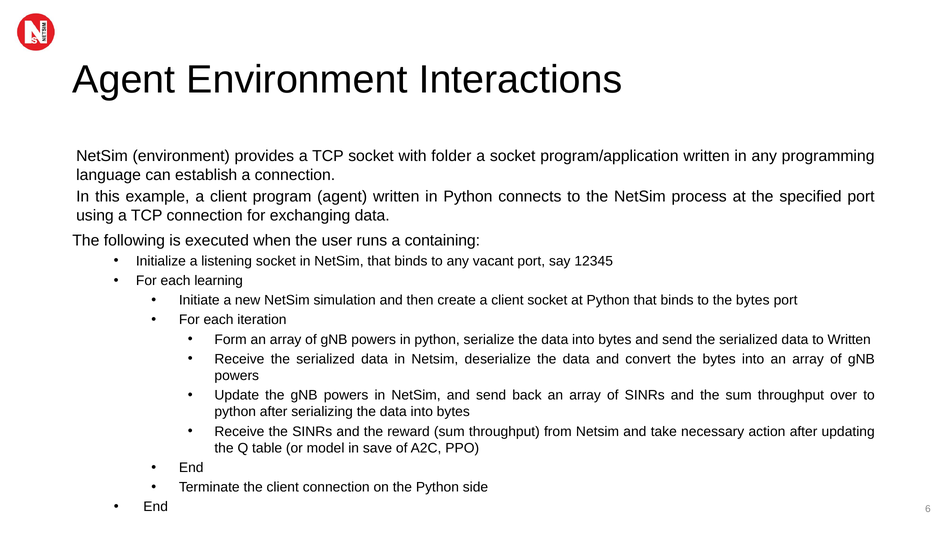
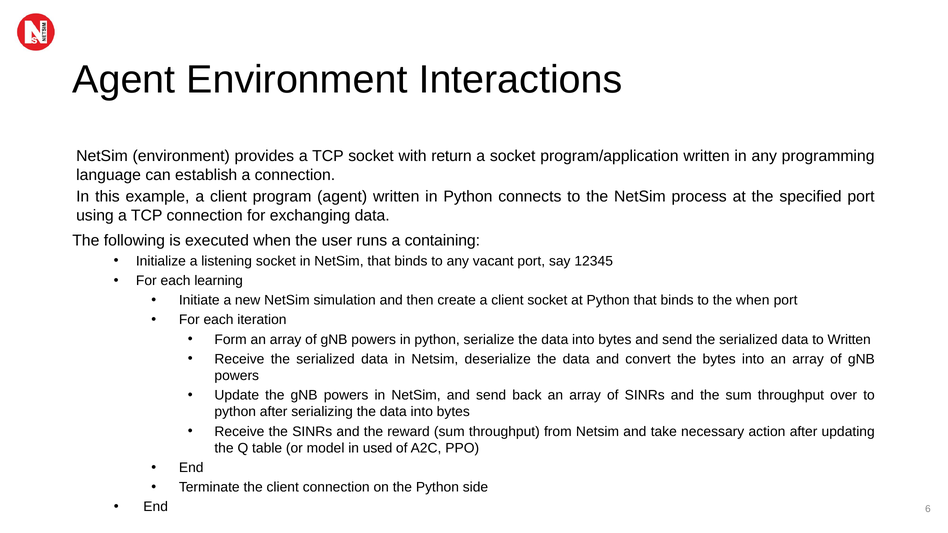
folder: folder -> return
to the bytes: bytes -> when
save: save -> used
